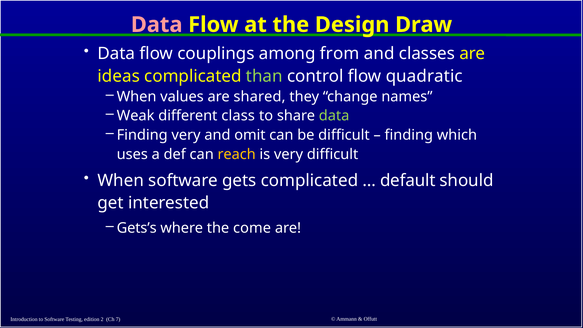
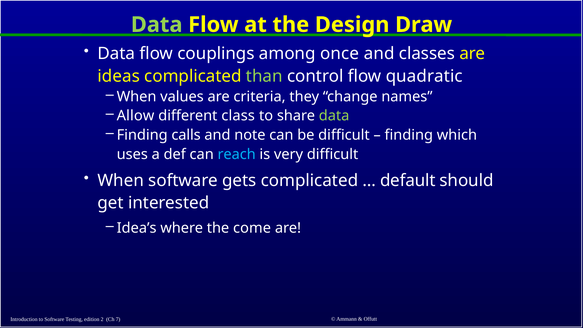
Data at (157, 25) colour: pink -> light green
from: from -> once
shared: shared -> criteria
Weak: Weak -> Allow
Finding very: very -> calls
omit: omit -> note
reach colour: yellow -> light blue
Gets’s: Gets’s -> Idea’s
